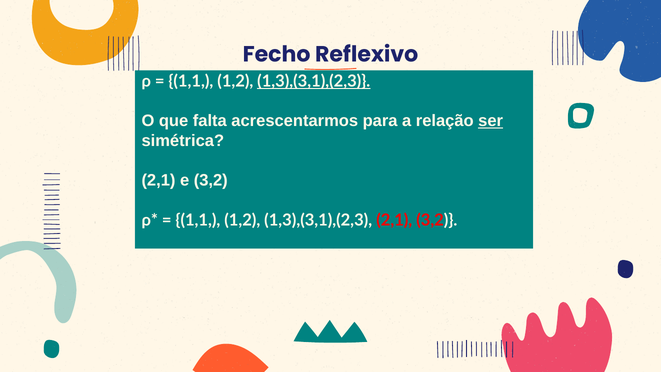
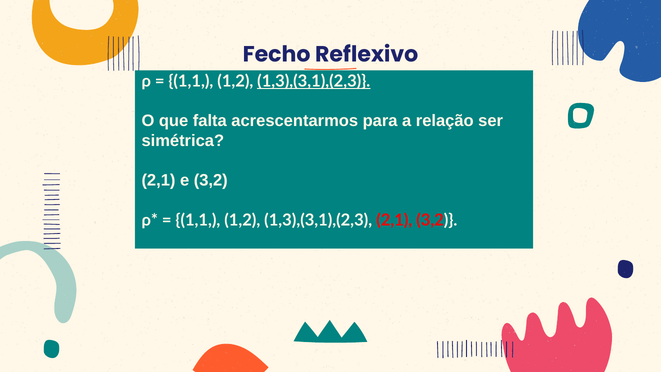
ser underline: present -> none
